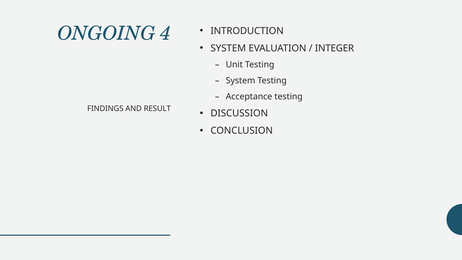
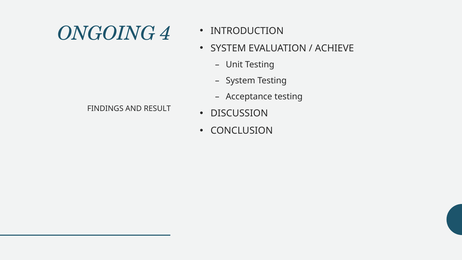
INTEGER: INTEGER -> ACHIEVE
